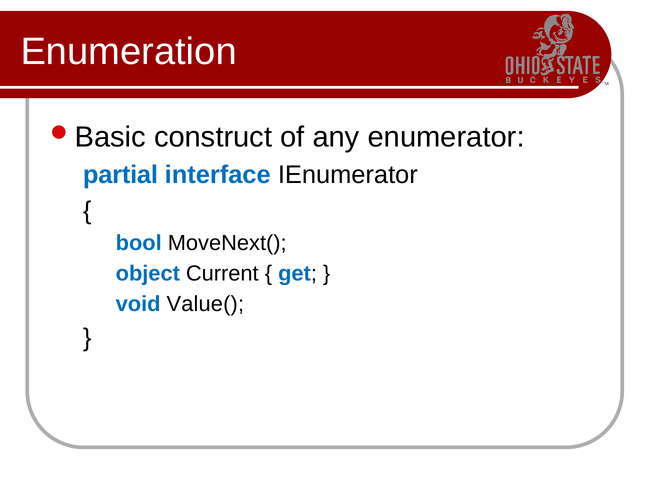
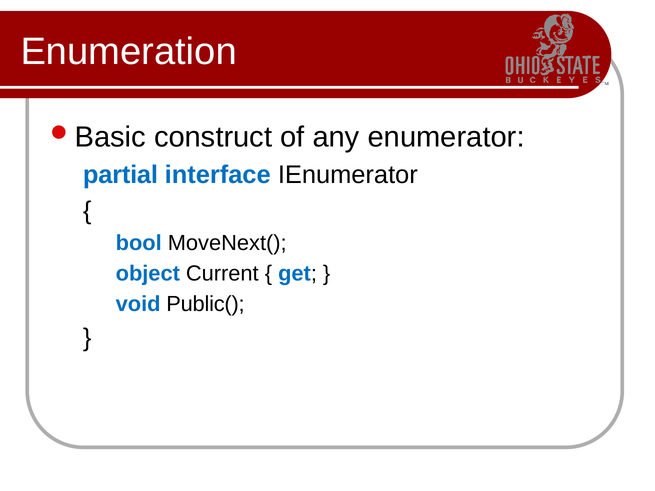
Value(: Value( -> Public(
